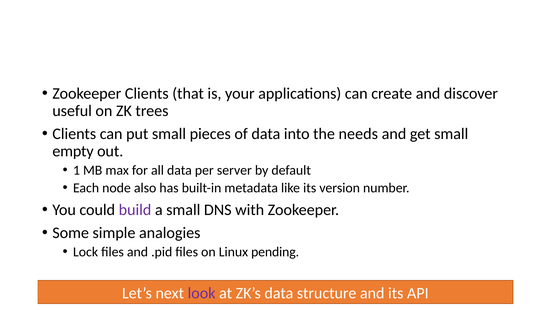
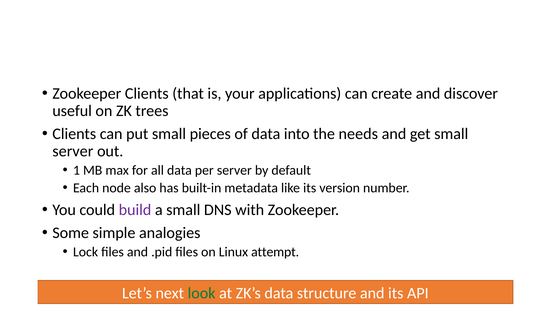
empty at (73, 151): empty -> server
pending: pending -> attempt
look colour: purple -> green
